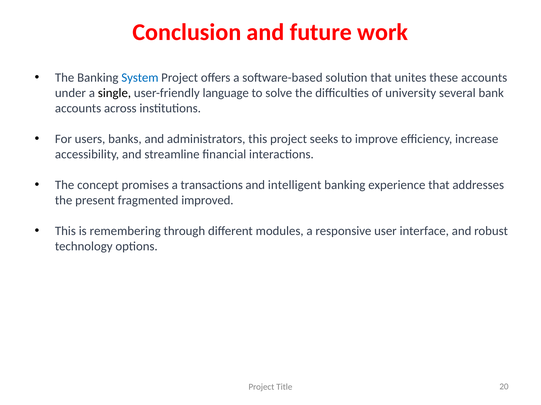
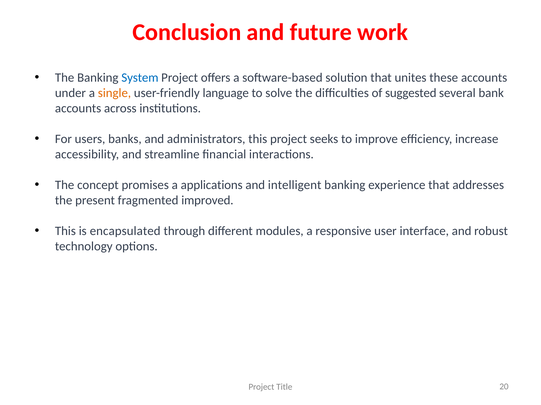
single colour: black -> orange
university: university -> suggested
transactions: transactions -> applications
remembering: remembering -> encapsulated
